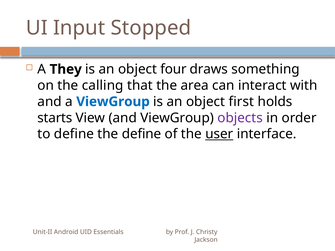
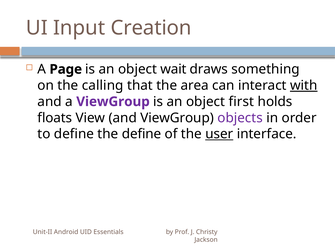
Stopped: Stopped -> Creation
They: They -> Page
four: four -> wait
with underline: none -> present
ViewGroup at (113, 102) colour: blue -> purple
starts: starts -> floats
